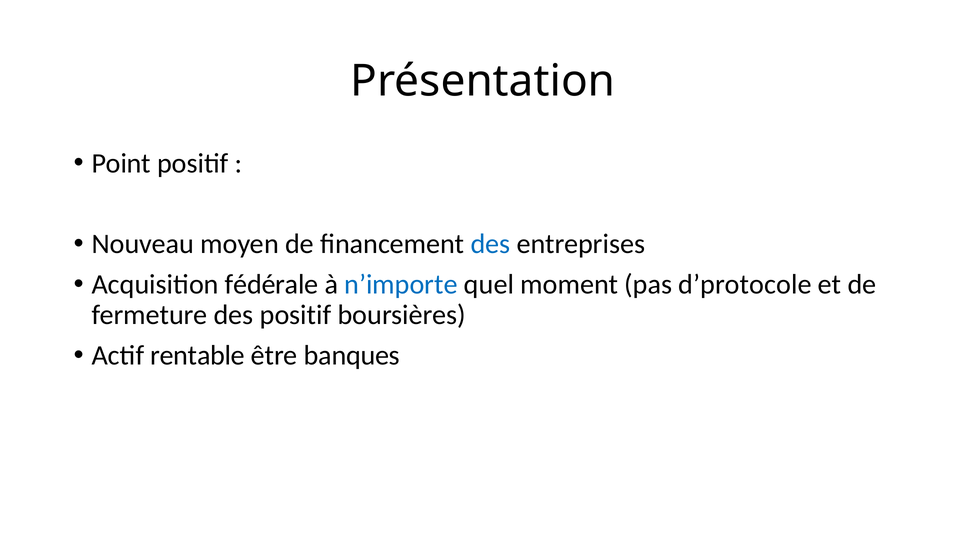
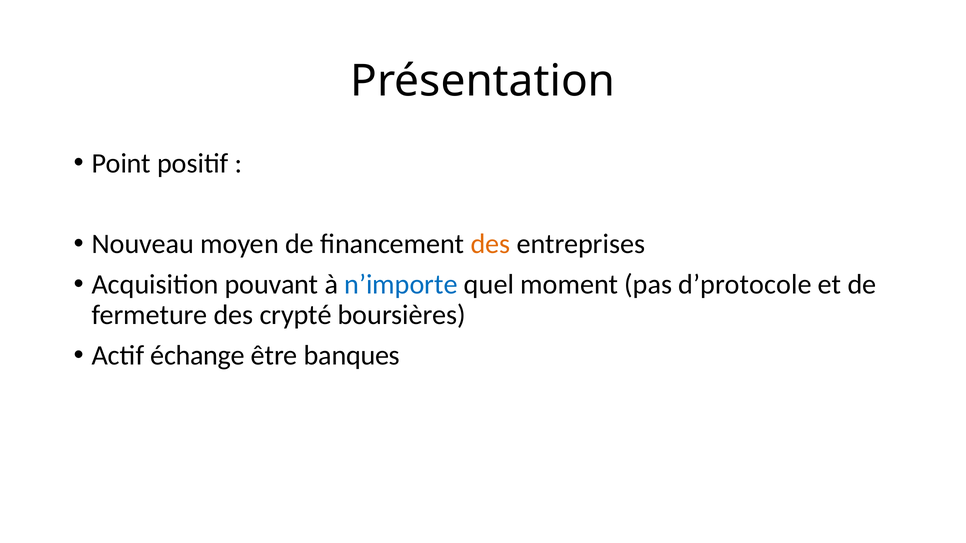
des at (491, 244) colour: blue -> orange
fédérale: fédérale -> pouvant
des positif: positif -> crypté
rentable: rentable -> échange
